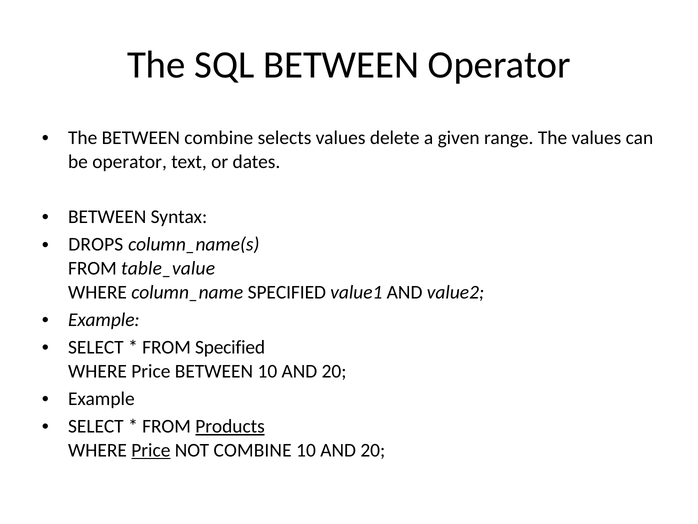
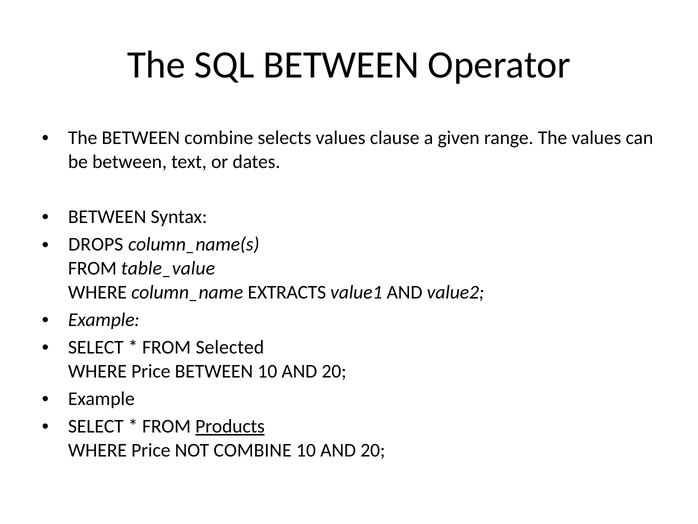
delete: delete -> clause
be operator: operator -> between
column_name SPECIFIED: SPECIFIED -> EXTRACTS
FROM Specified: Specified -> Selected
Price at (151, 450) underline: present -> none
